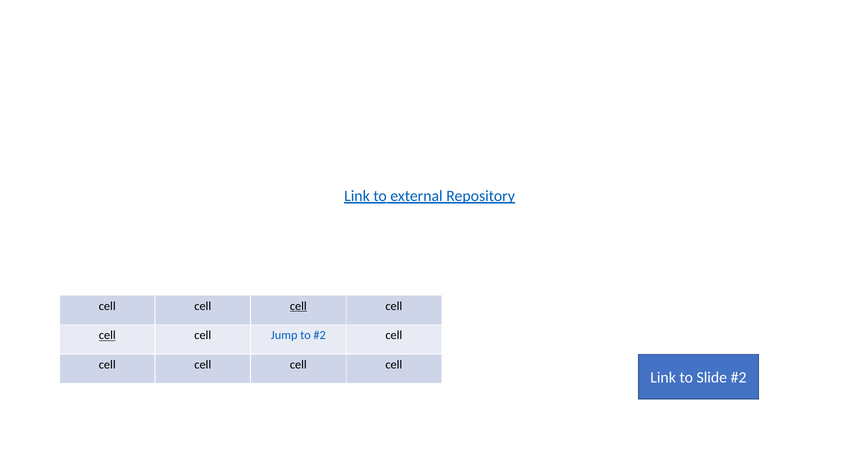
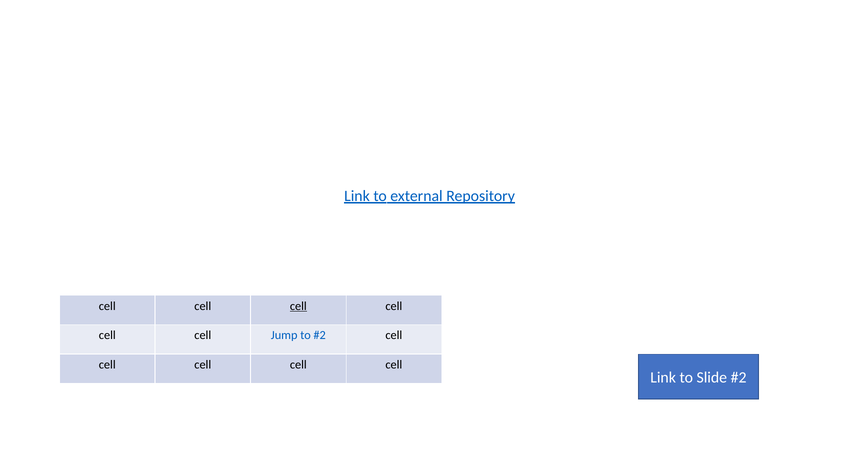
cell at (107, 336) underline: present -> none
